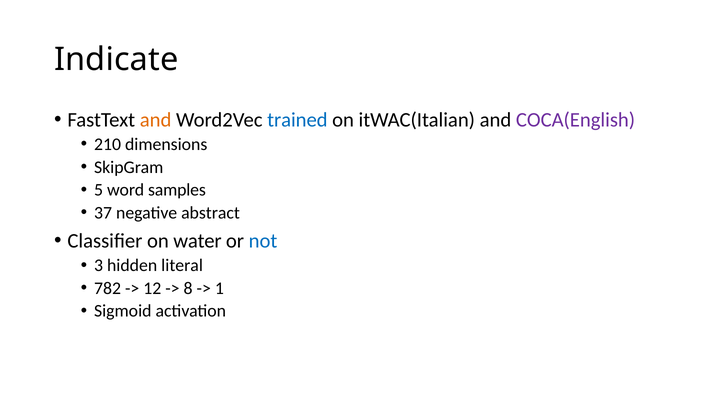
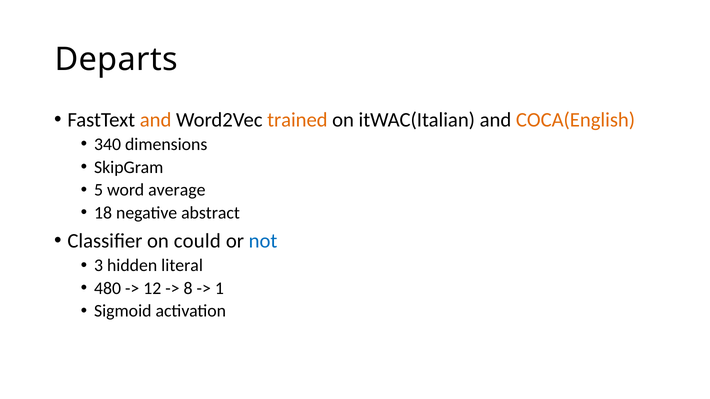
Indicate: Indicate -> Departs
trained colour: blue -> orange
COCA(English colour: purple -> orange
210: 210 -> 340
samples: samples -> average
37: 37 -> 18
water: water -> could
782: 782 -> 480
